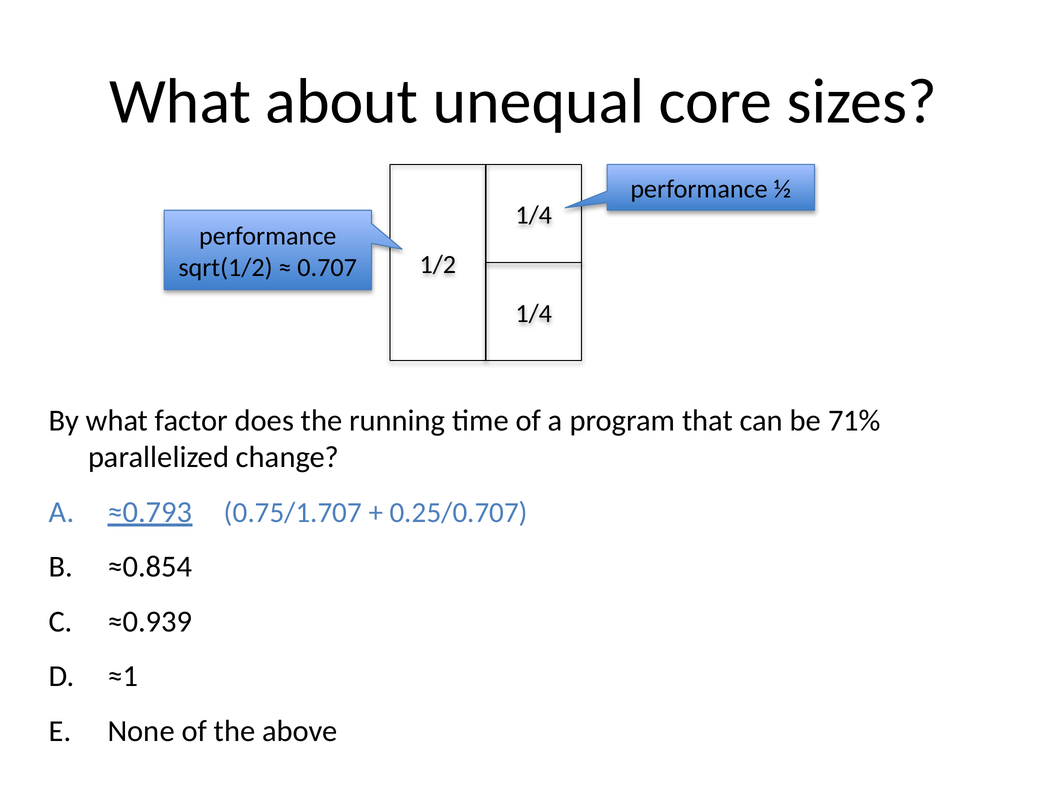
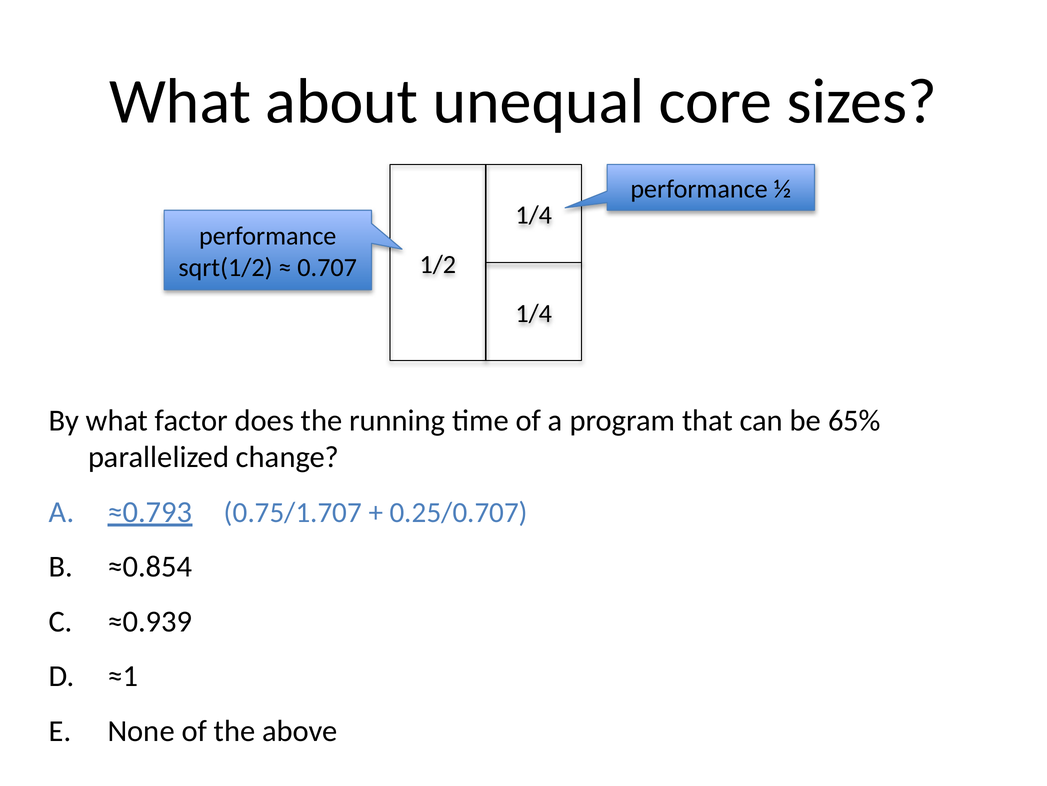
71%: 71% -> 65%
